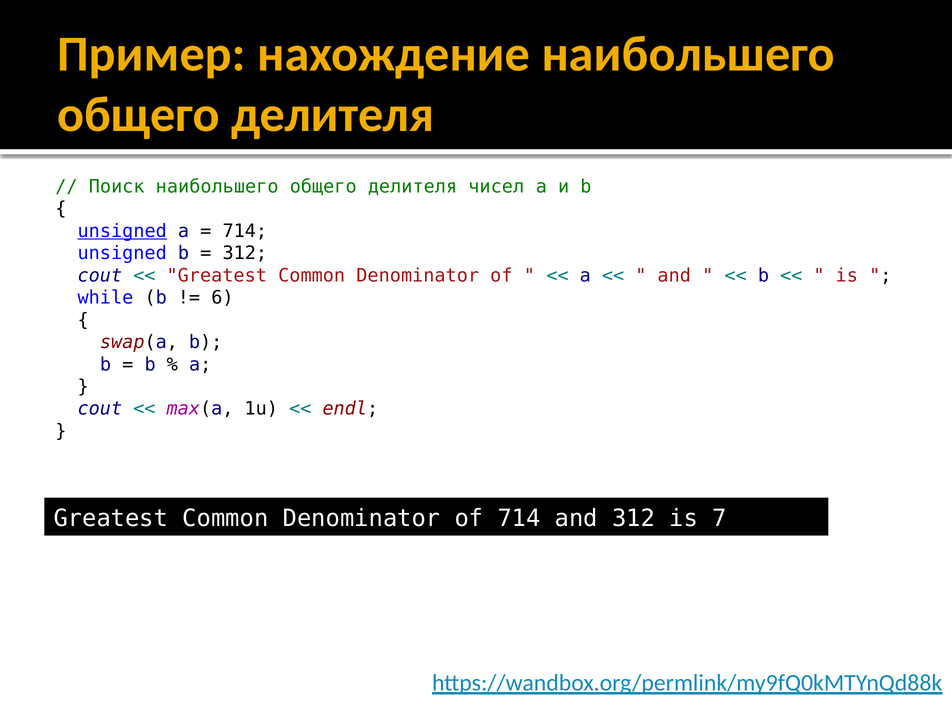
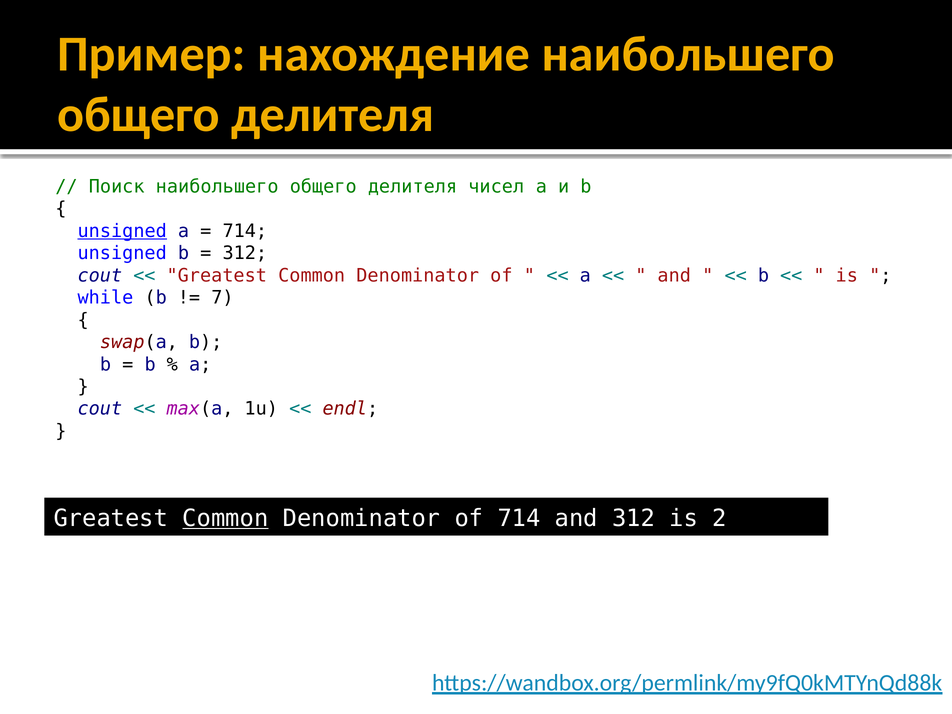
6: 6 -> 7
Common at (225, 518) underline: none -> present
7: 7 -> 2
